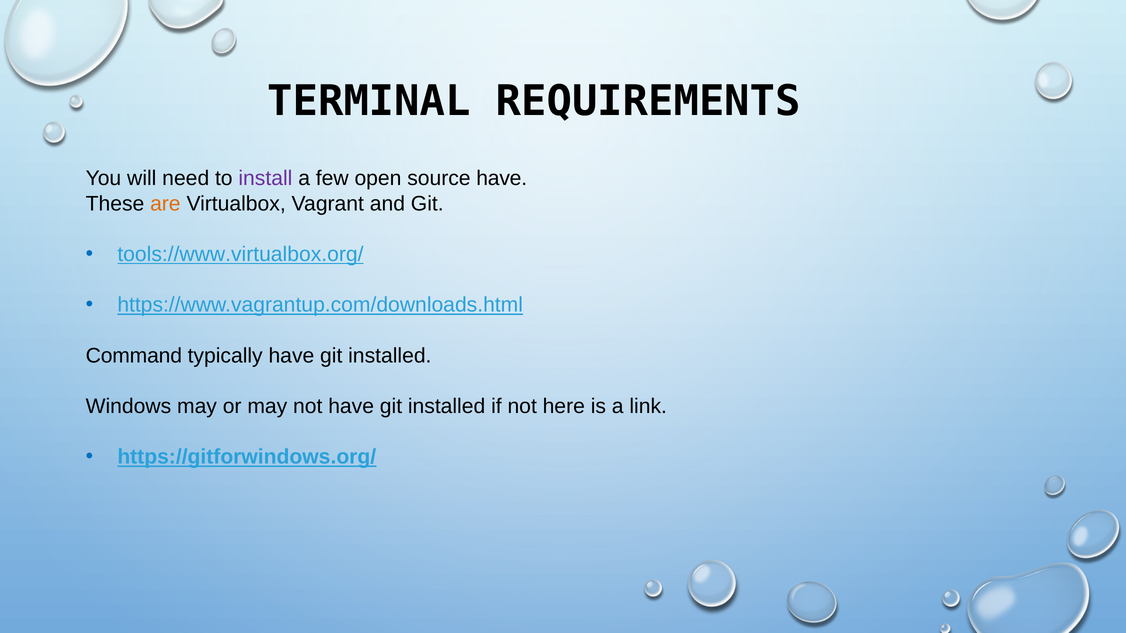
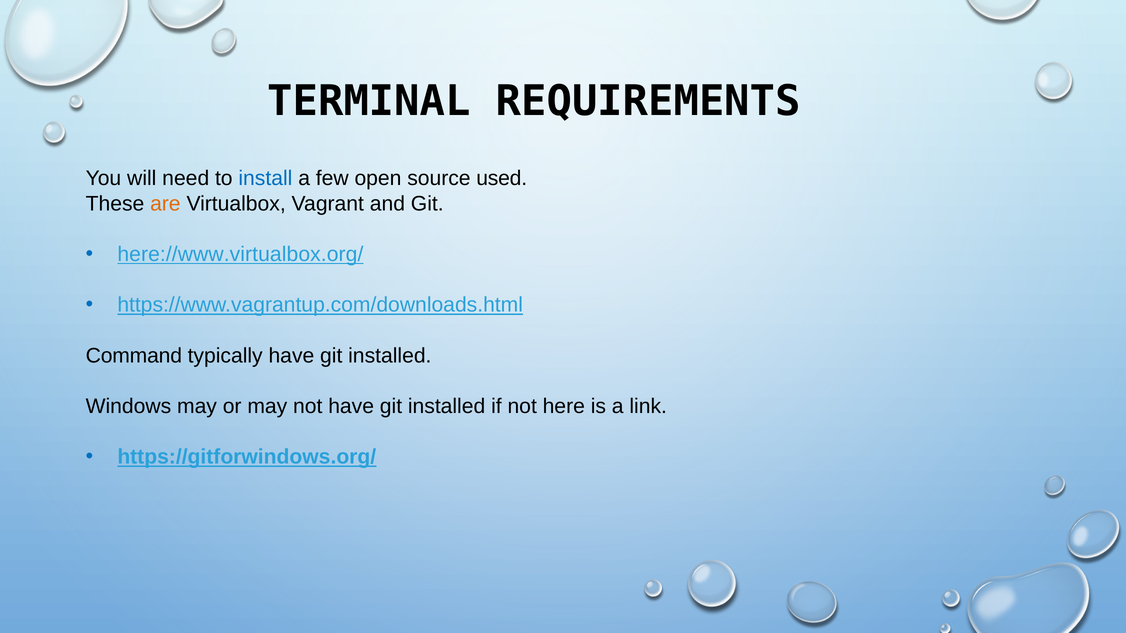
install colour: purple -> blue
source have: have -> used
tools://www.virtualbox.org/: tools://www.virtualbox.org/ -> here://www.virtualbox.org/
